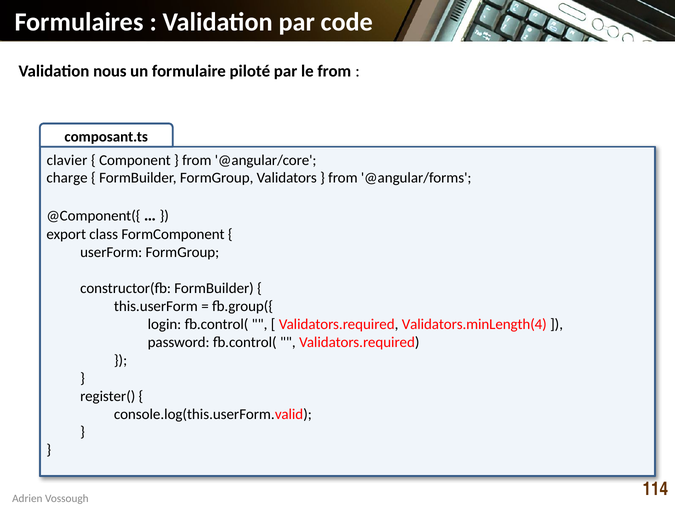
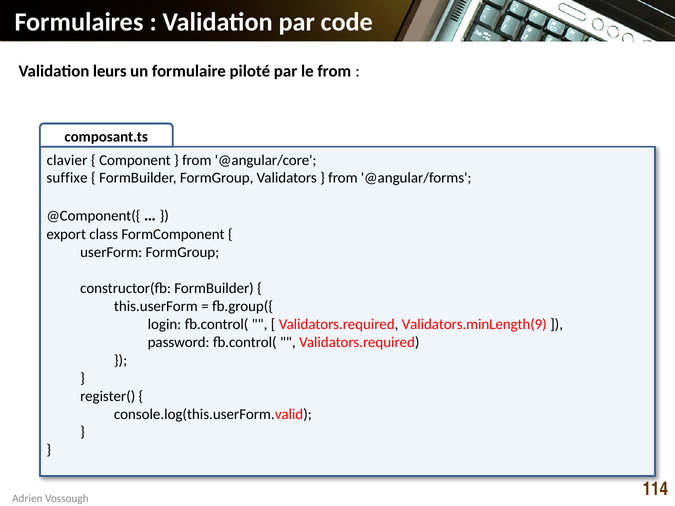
nous: nous -> leurs
charge: charge -> suffixe
Validators.minLength(4: Validators.minLength(4 -> Validators.minLength(9
